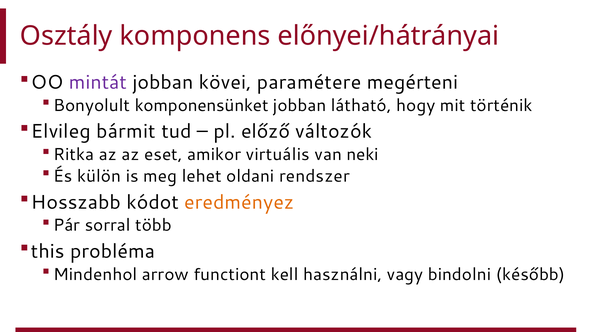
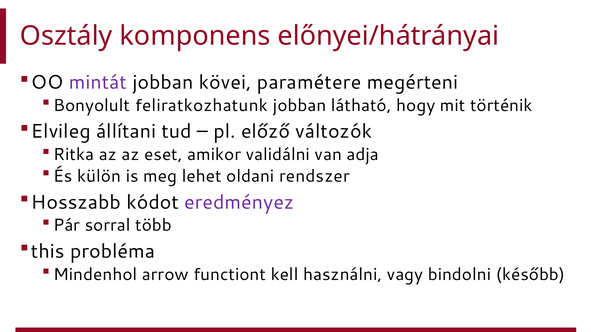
komponensünket: komponensünket -> feliratkozhatunk
bármit: bármit -> állítani
virtuális: virtuális -> validálni
neki: neki -> adja
eredményez colour: orange -> purple
